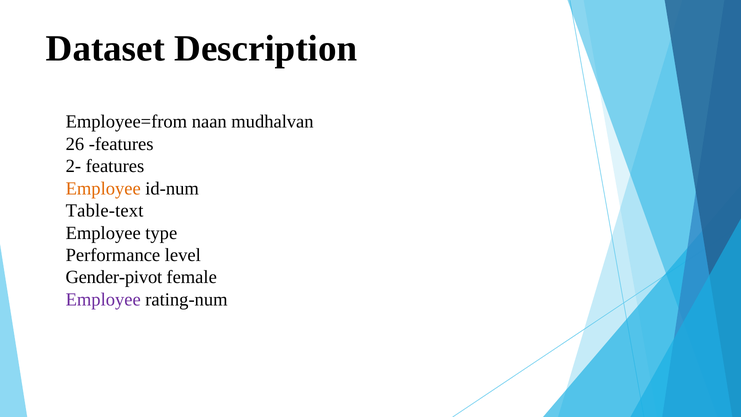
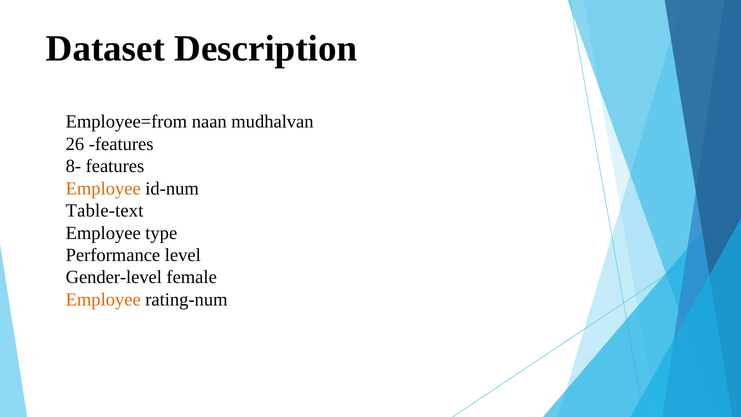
2-: 2- -> 8-
Gender-pivot: Gender-pivot -> Gender-level
Employee at (103, 299) colour: purple -> orange
